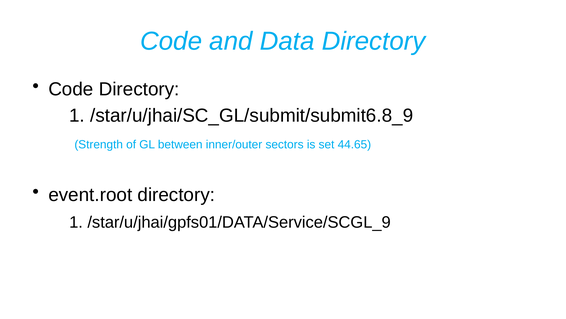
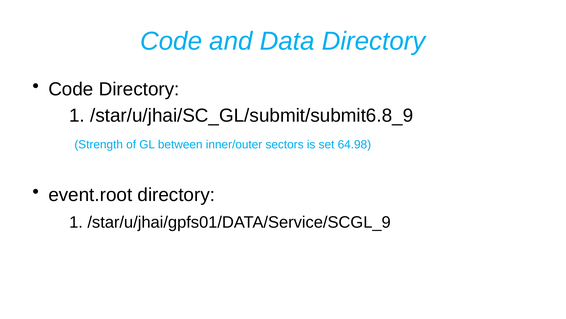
44.65: 44.65 -> 64.98
